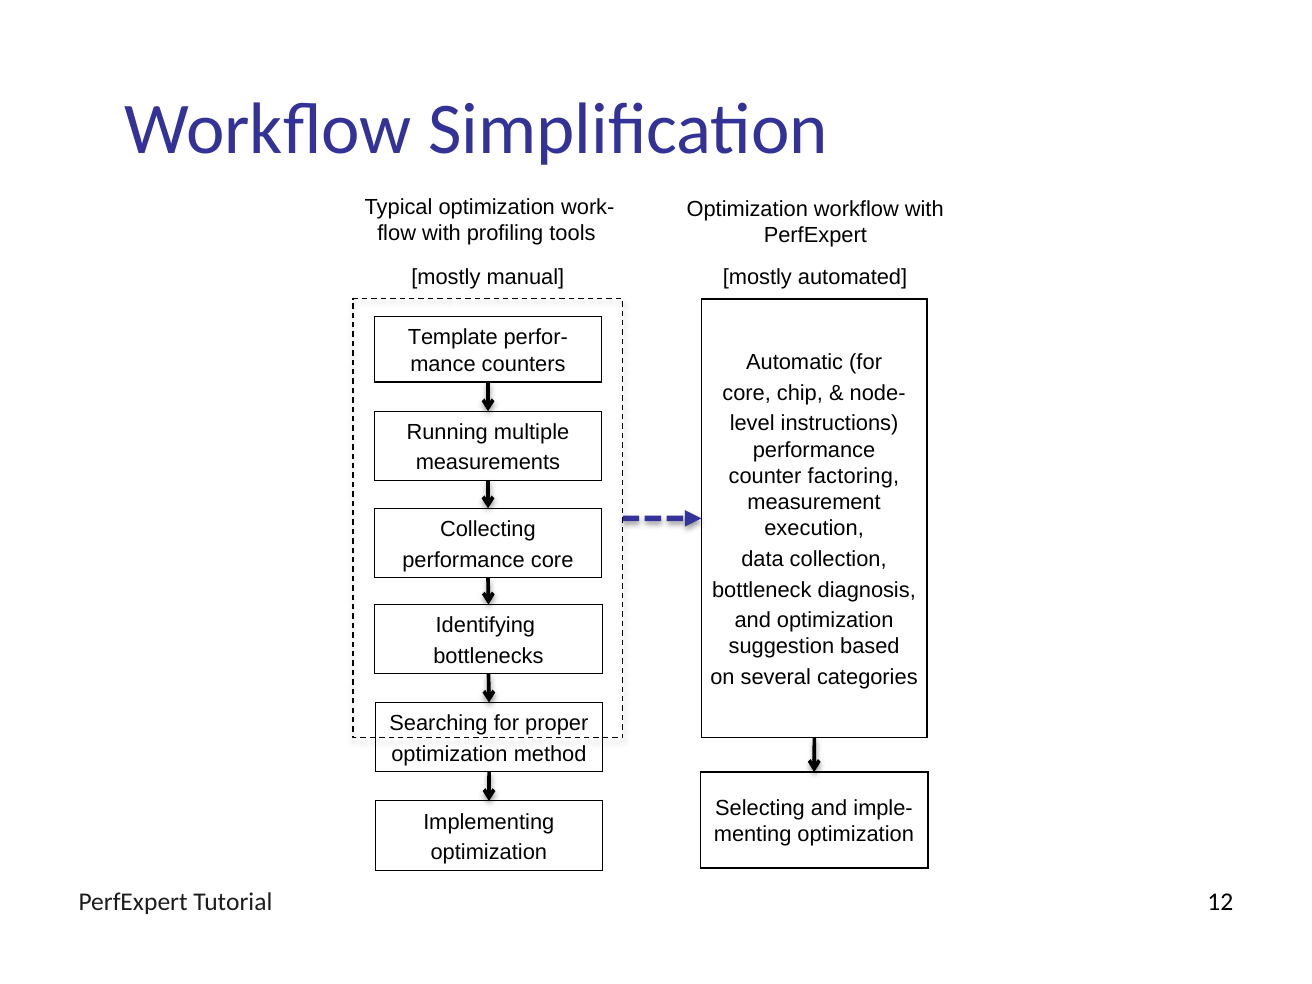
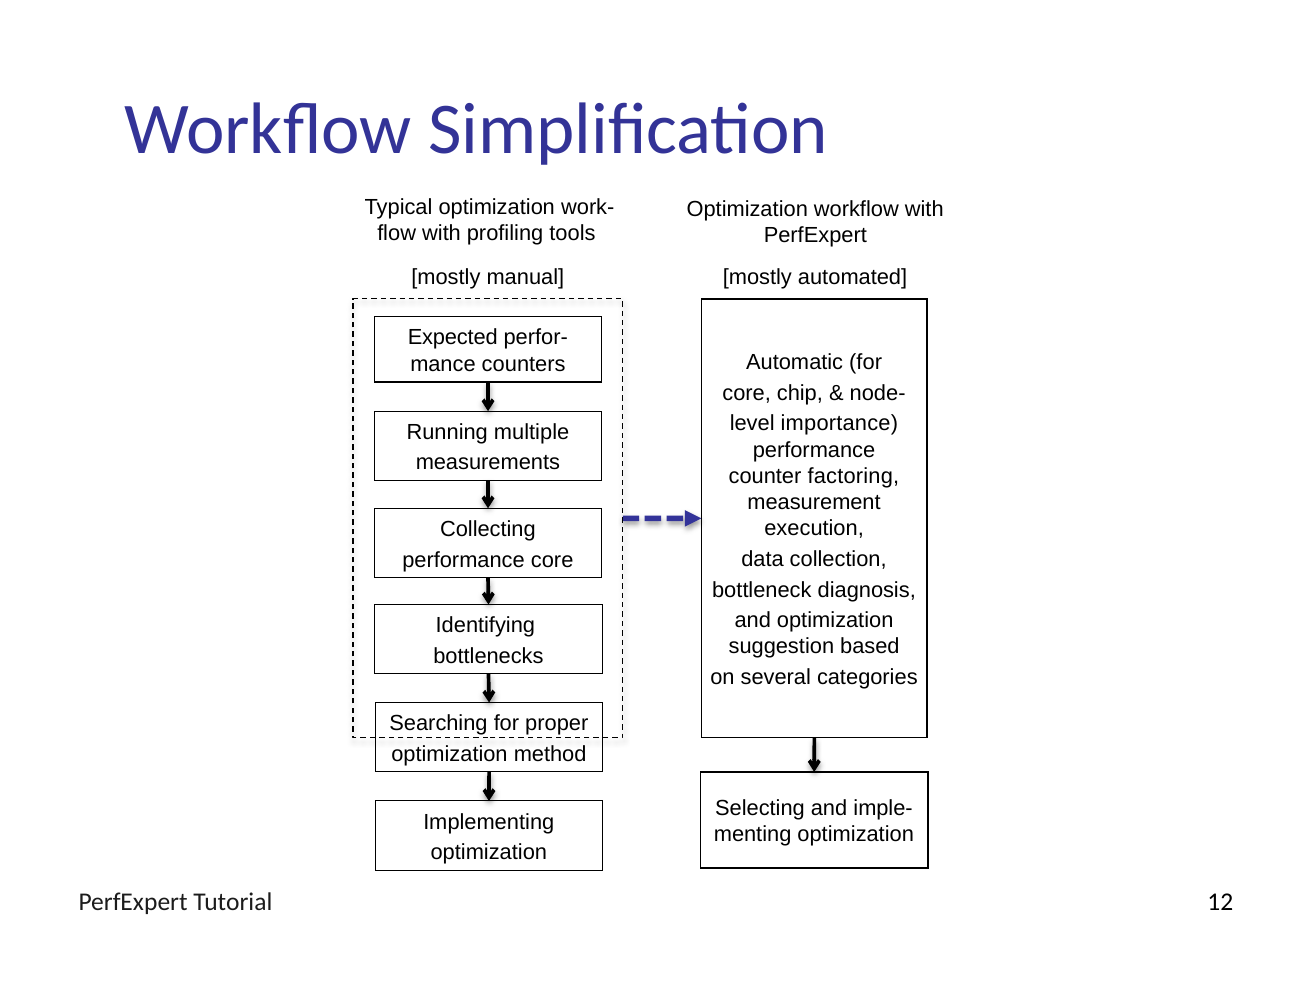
Template: Template -> Expected
instructions: instructions -> importance
